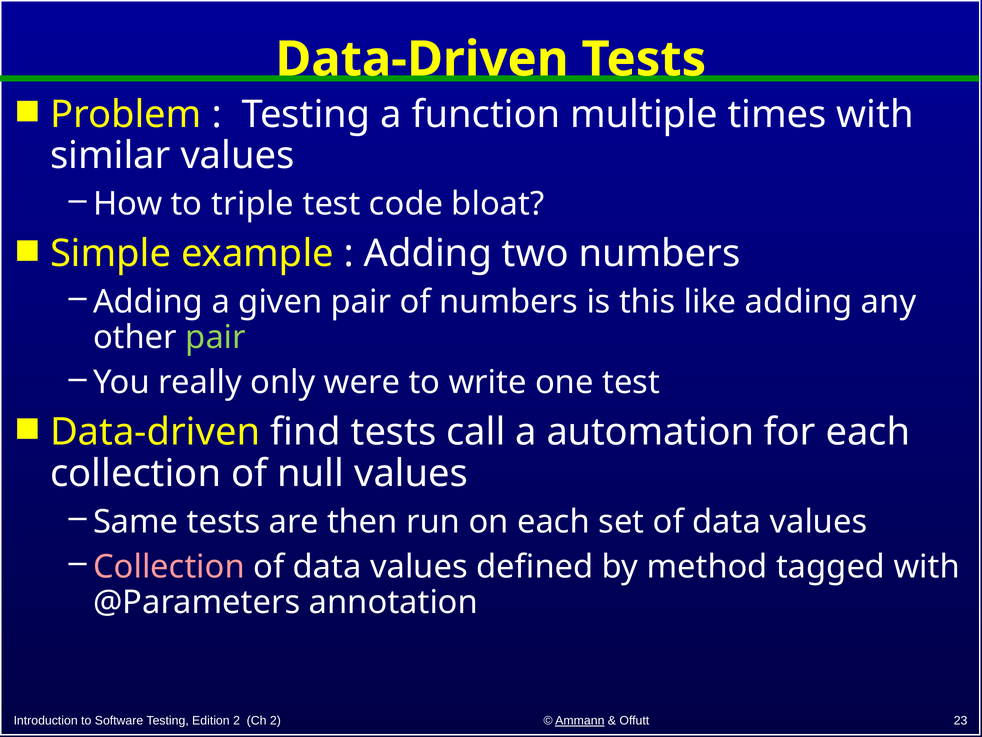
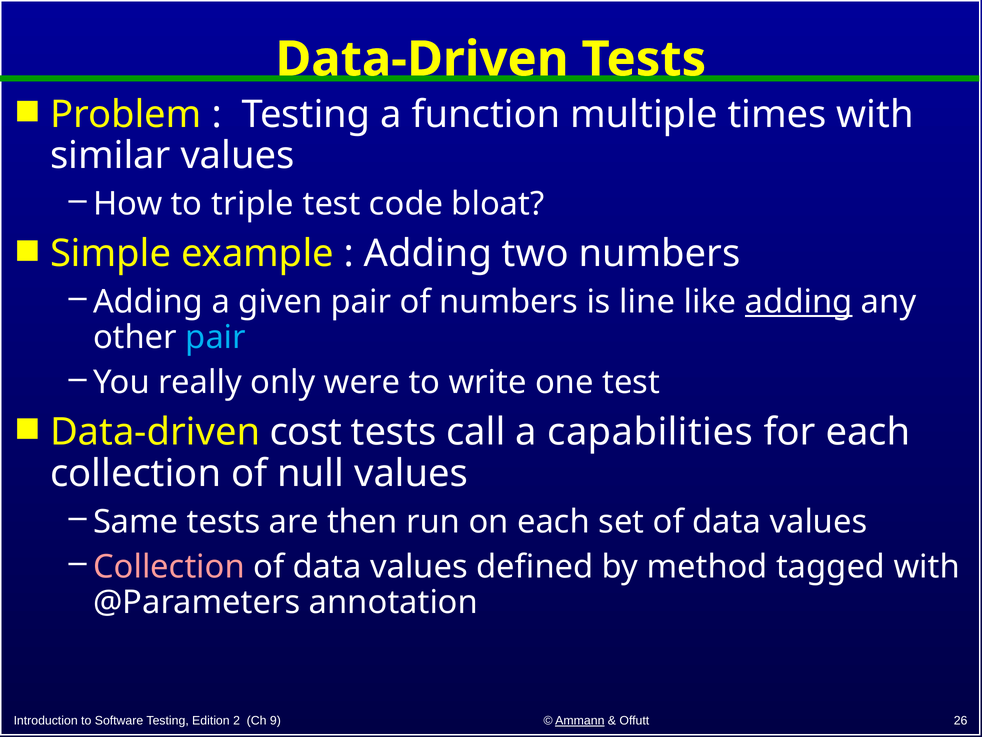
this: this -> line
adding at (799, 302) underline: none -> present
pair at (216, 337) colour: light green -> light blue
find: find -> cost
automation: automation -> capabilities
Ch 2: 2 -> 9
23: 23 -> 26
